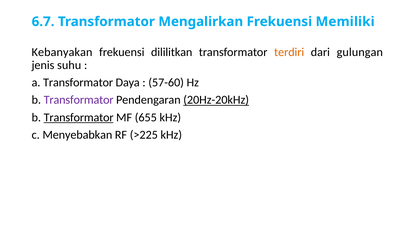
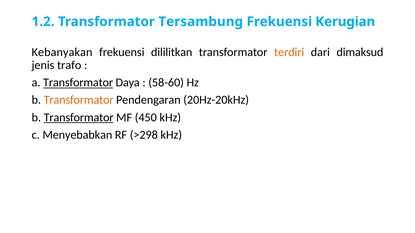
6.7: 6.7 -> 1.2
Mengalirkan: Mengalirkan -> Tersambung
Memiliki: Memiliki -> Kerugian
gulungan: gulungan -> dimaksud
suhu: suhu -> trafo
Transformator at (78, 83) underline: none -> present
57-60: 57-60 -> 58-60
Transformator at (79, 100) colour: purple -> orange
20Hz-20kHz underline: present -> none
655: 655 -> 450
>225: >225 -> >298
